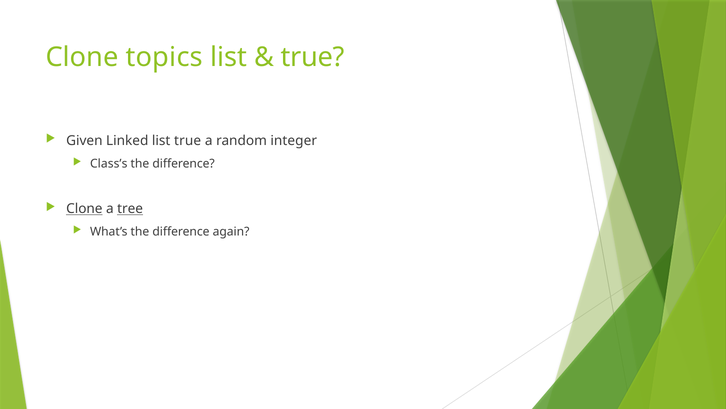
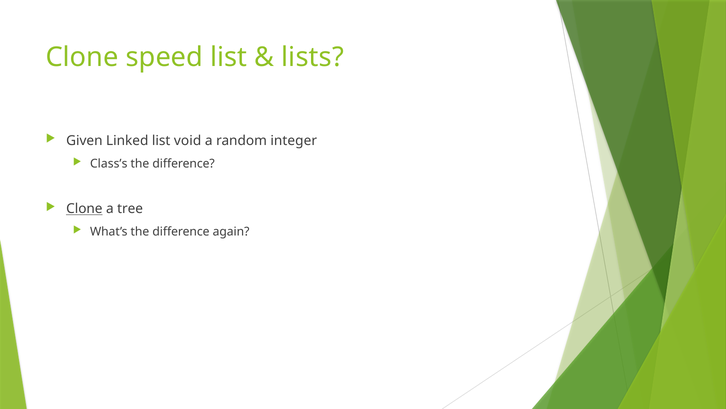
topics: topics -> speed
true at (313, 57): true -> lists
list true: true -> void
tree underline: present -> none
